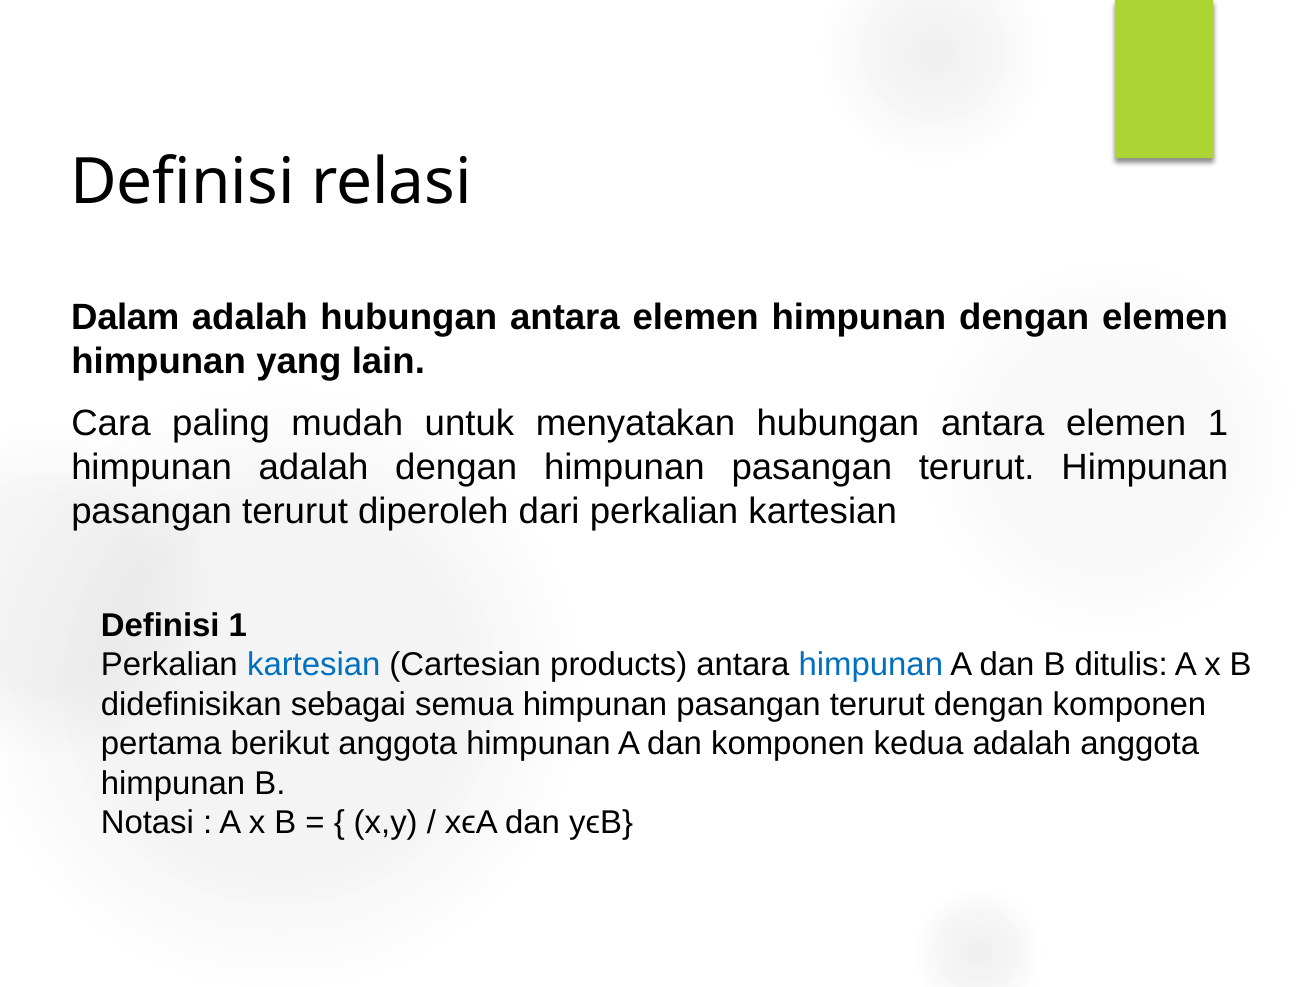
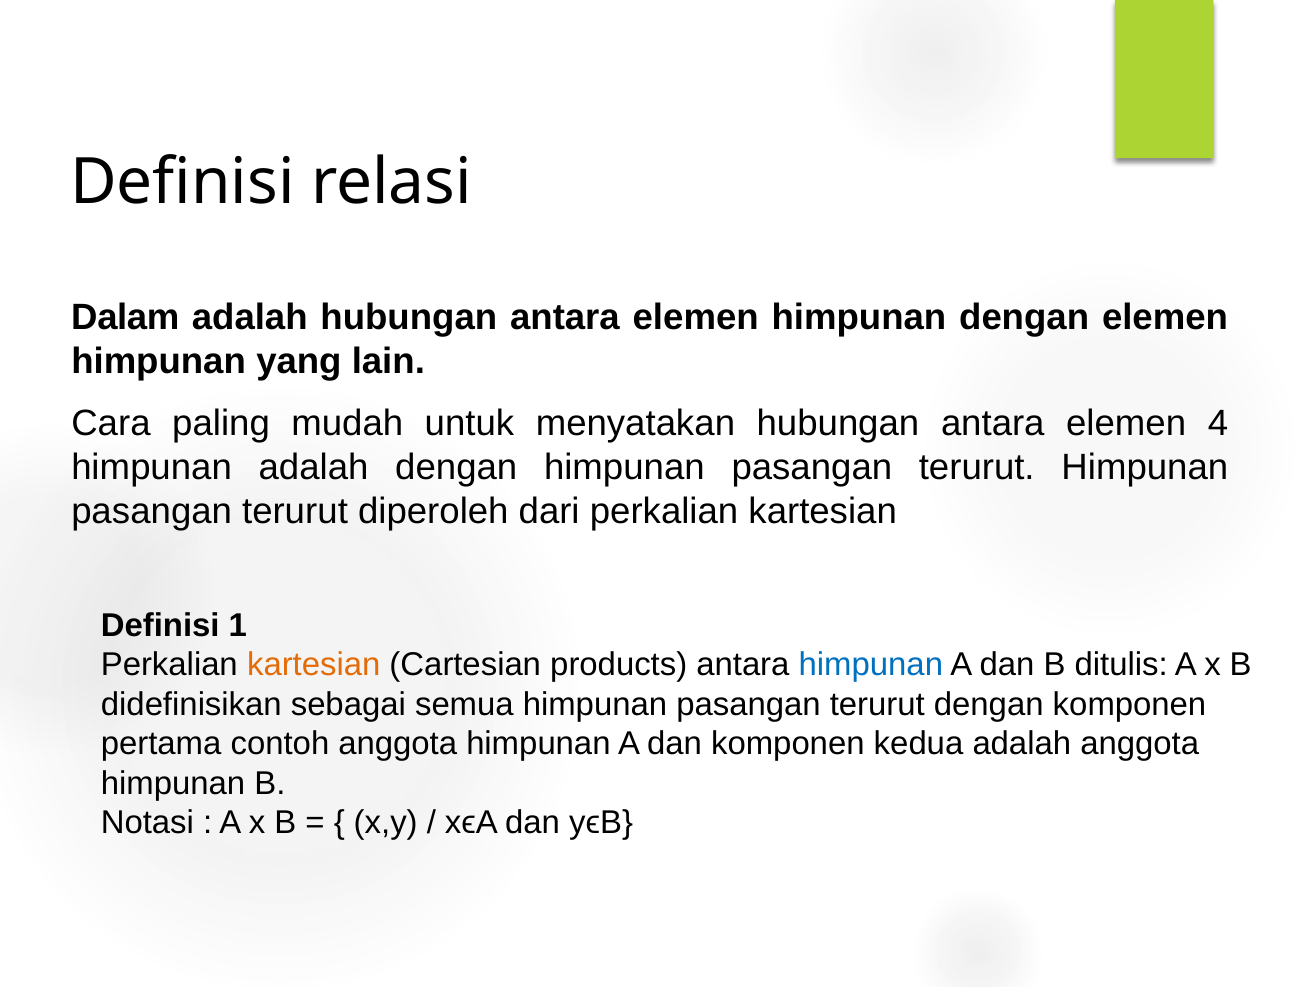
elemen 1: 1 -> 4
kartesian at (314, 665) colour: blue -> orange
berikut: berikut -> contoh
